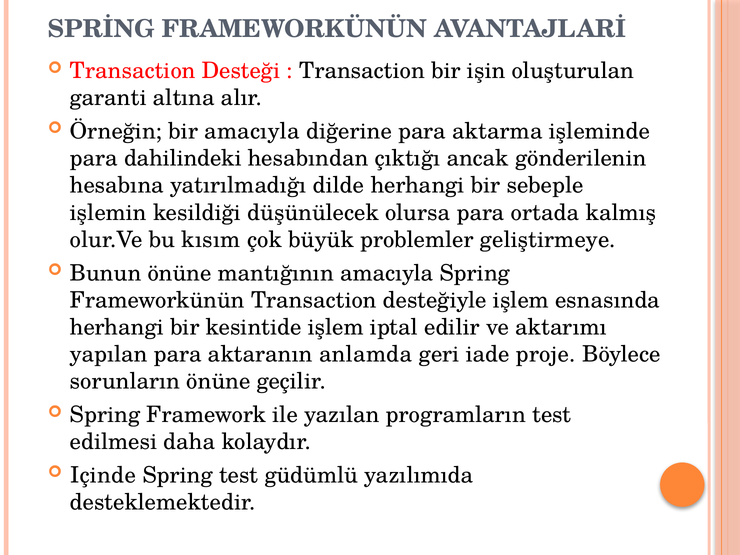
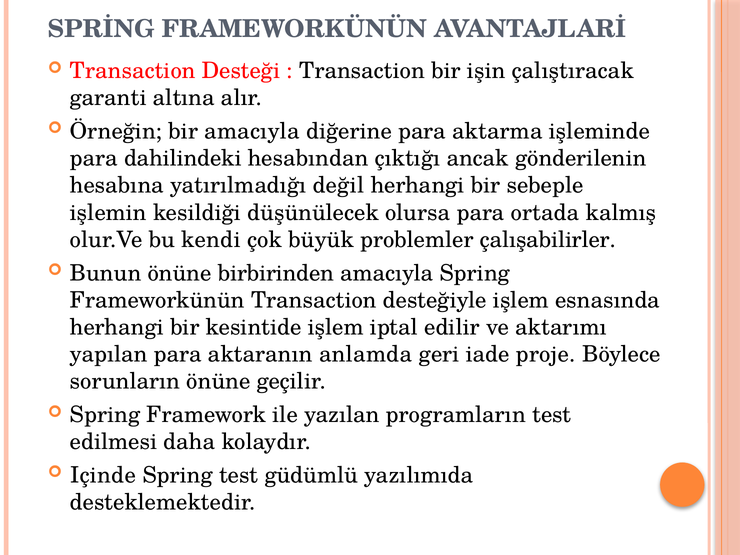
oluşturulan: oluşturulan -> çalıştıracak
dilde: dilde -> değil
kısım: kısım -> kendi
geliştirmeye: geliştirmeye -> çalışabilirler
mantığının: mantığının -> birbirinden
